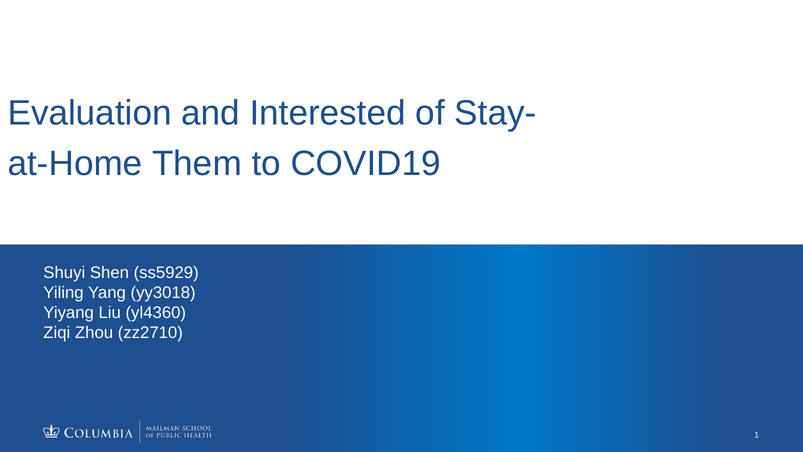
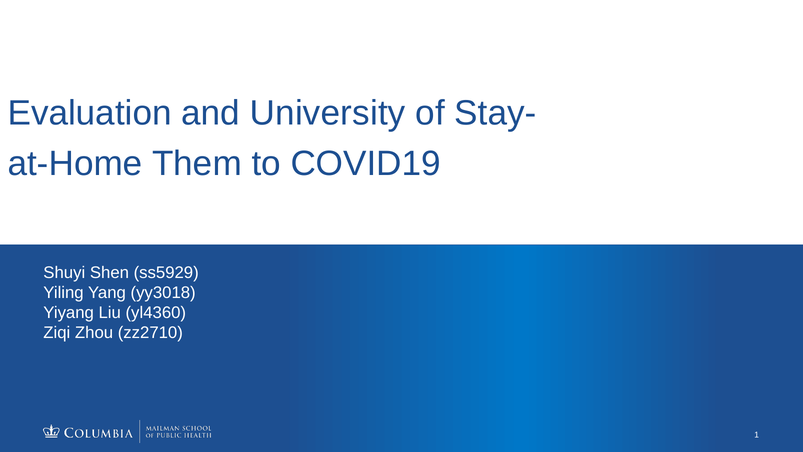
Interested: Interested -> University
